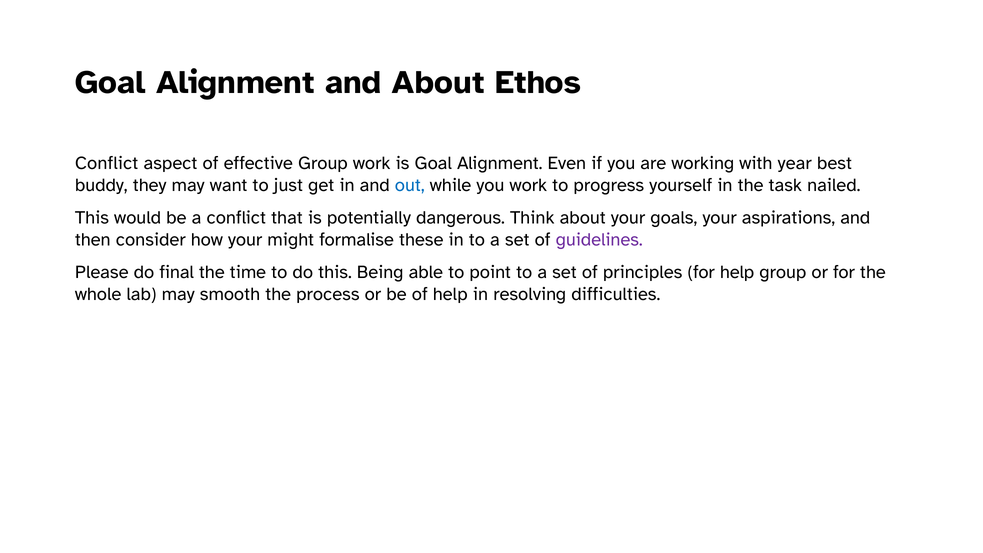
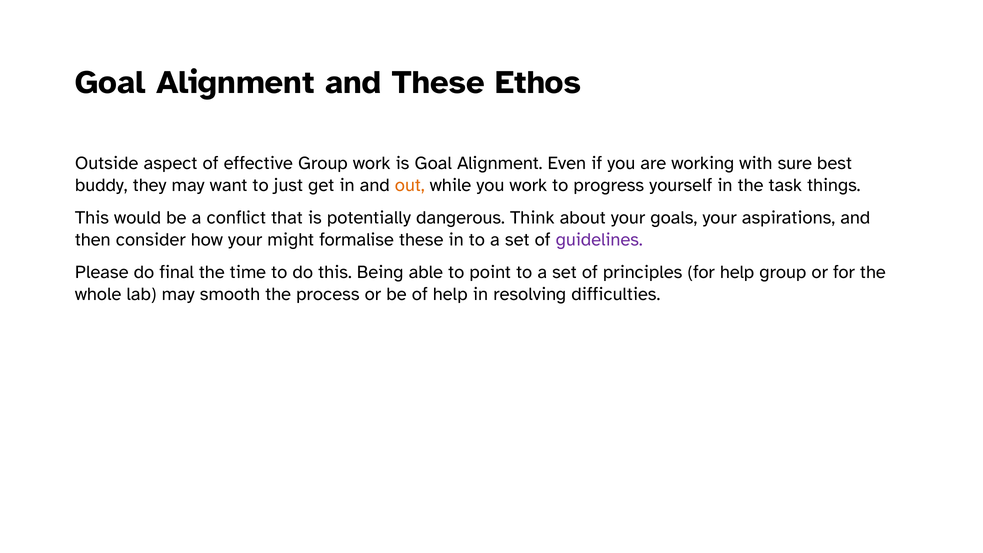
and About: About -> These
Conflict at (107, 163): Conflict -> Outside
year: year -> sure
out colour: blue -> orange
nailed: nailed -> things
